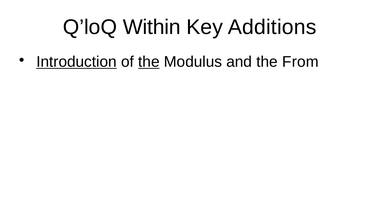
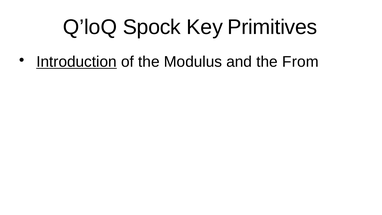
Within: Within -> Spock
Additions: Additions -> Primitives
the at (149, 62) underline: present -> none
